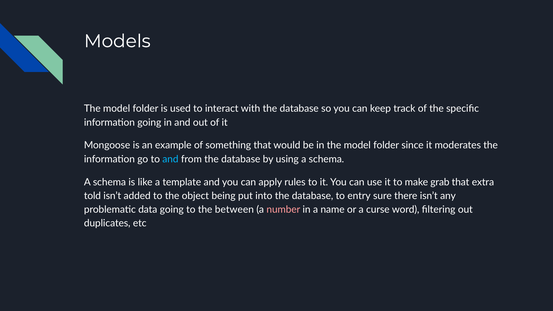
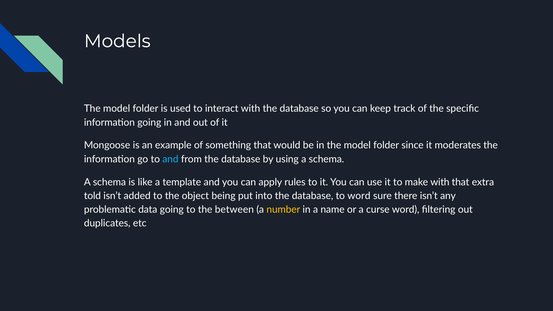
make grab: grab -> with
to entry: entry -> word
number colour: pink -> yellow
